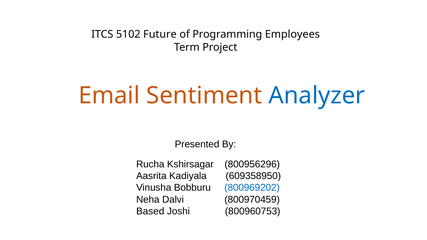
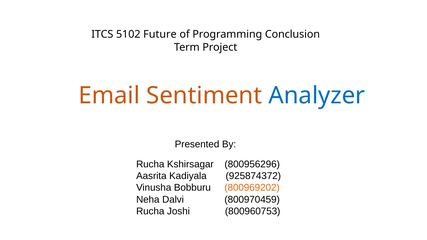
Employees: Employees -> Conclusion
609358950: 609358950 -> 925874372
800969202 colour: blue -> orange
Based at (150, 211): Based -> Rucha
